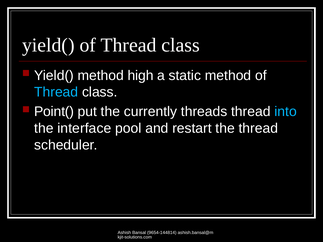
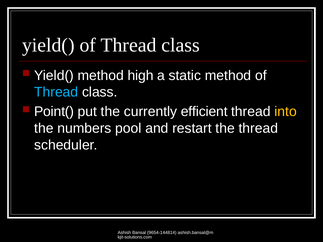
threads: threads -> efficient
into colour: light blue -> yellow
interface: interface -> numbers
